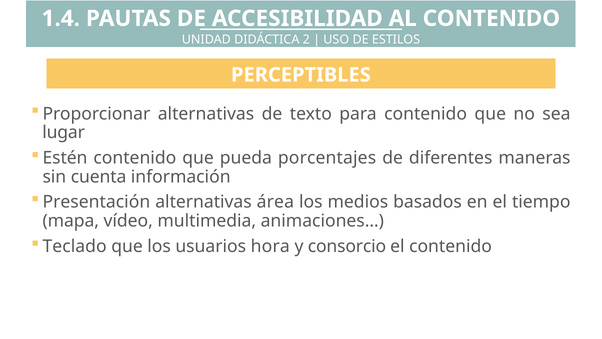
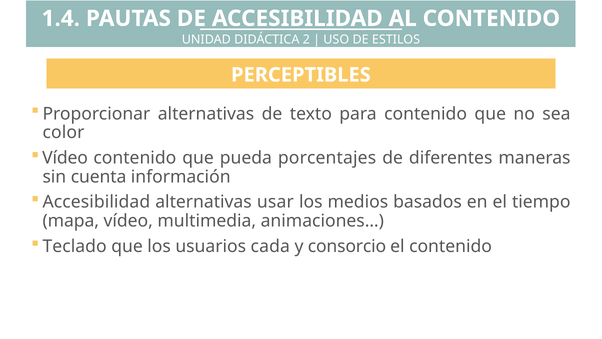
lugar: lugar -> color
Estén at (65, 158): Estén -> Vídeo
Presentación at (96, 202): Presentación -> Accesibilidad
área: área -> usar
hora: hora -> cada
